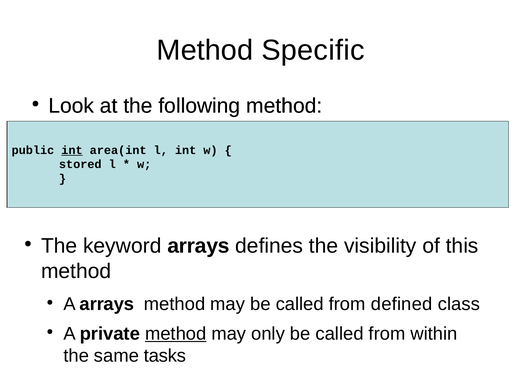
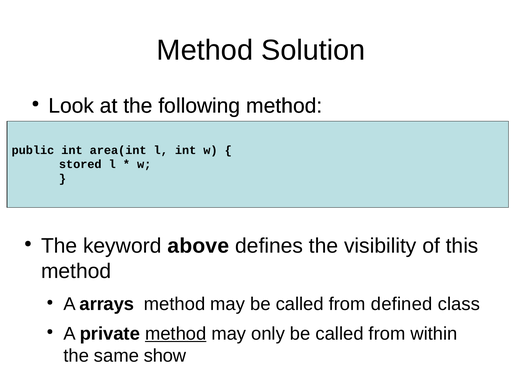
Specific: Specific -> Solution
int at (72, 150) underline: present -> none
keyword arrays: arrays -> above
tasks: tasks -> show
